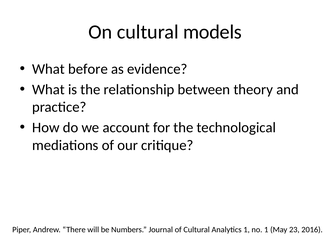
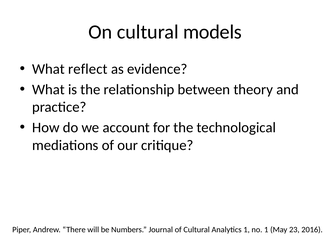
before: before -> reflect
